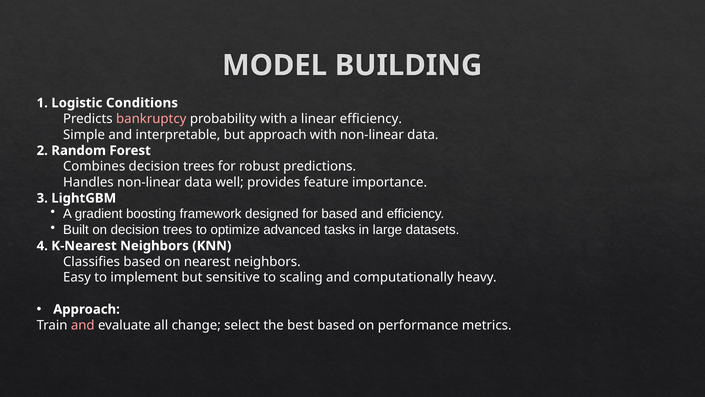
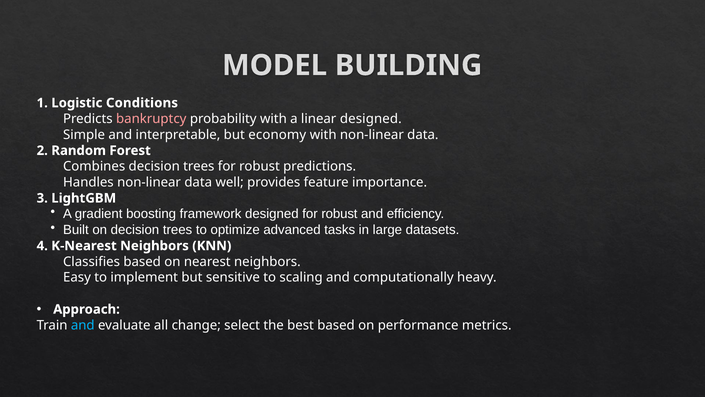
linear efficiency: efficiency -> designed
but approach: approach -> economy
designed for based: based -> robust
and at (83, 325) colour: pink -> light blue
